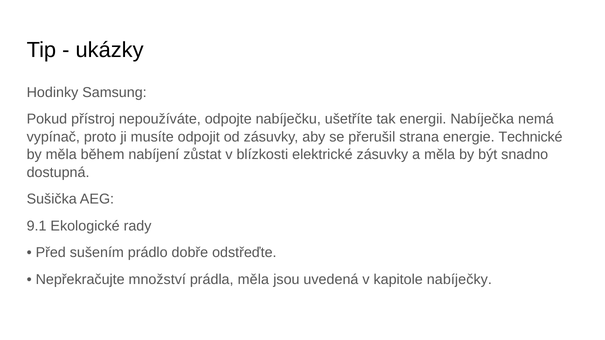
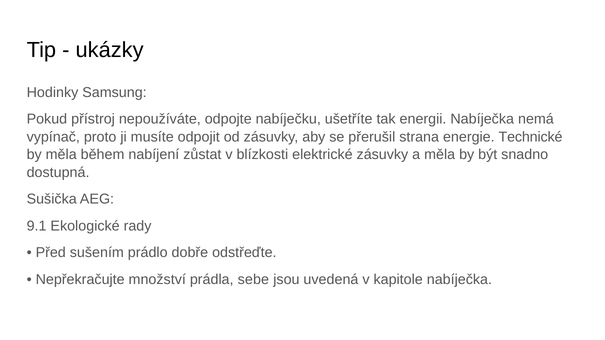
prádla měla: měla -> sebe
kapitole nabíječky: nabíječky -> nabíječka
